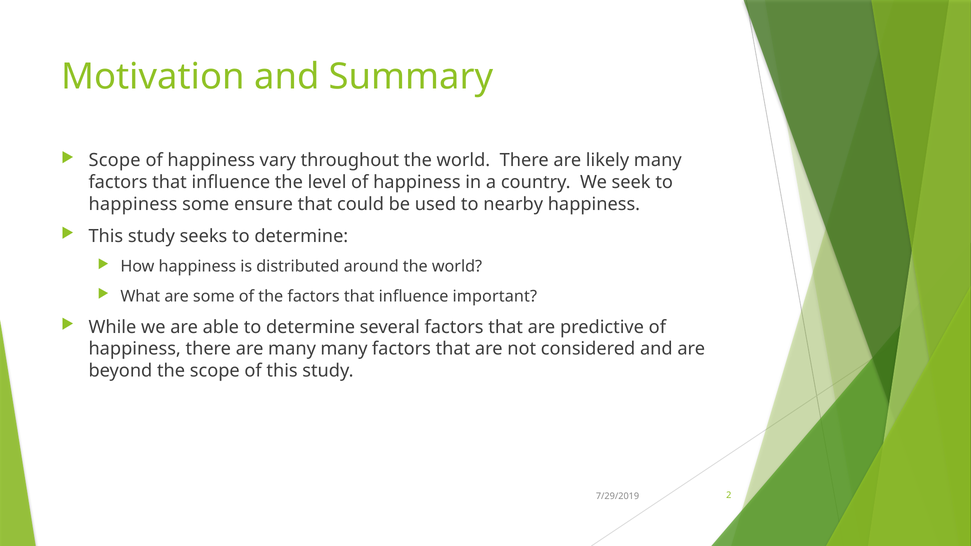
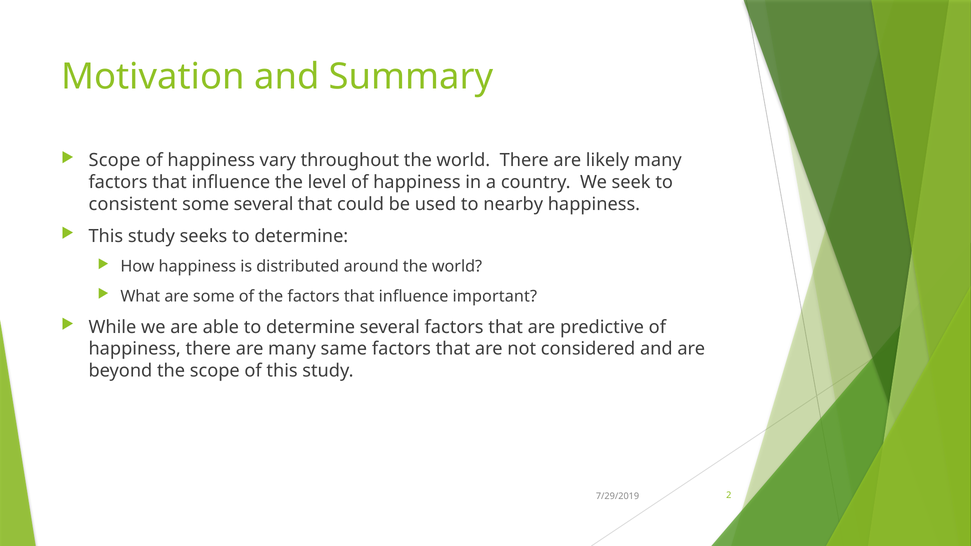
happiness at (133, 204): happiness -> consistent
some ensure: ensure -> several
many many: many -> same
